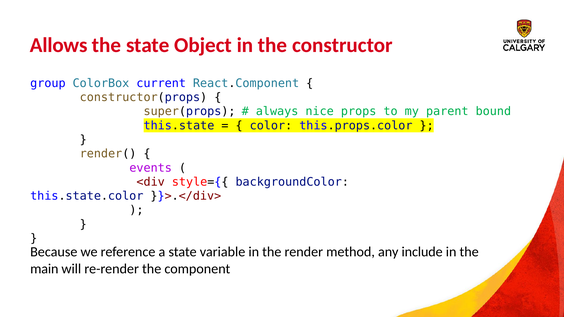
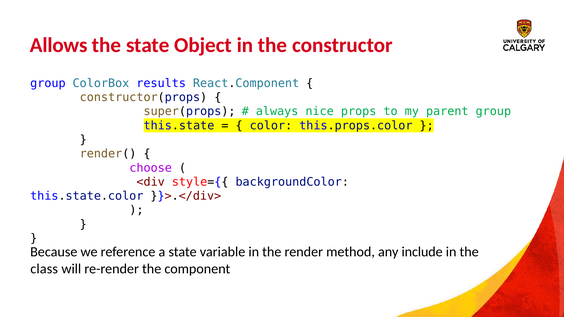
current: current -> results
parent bound: bound -> group
events: events -> choose
main: main -> class
